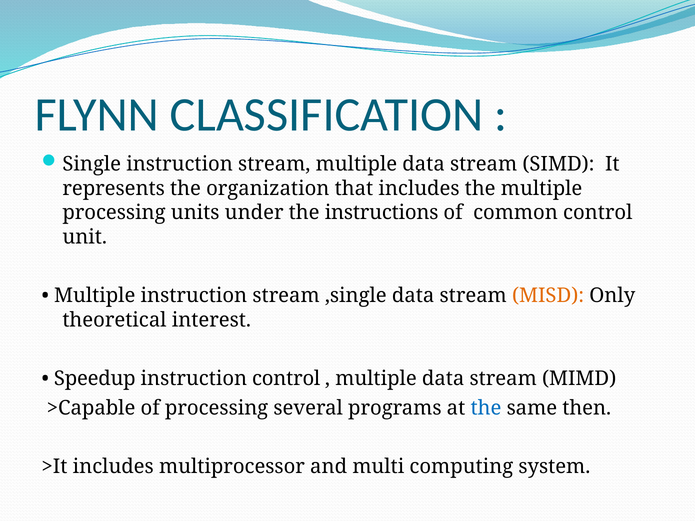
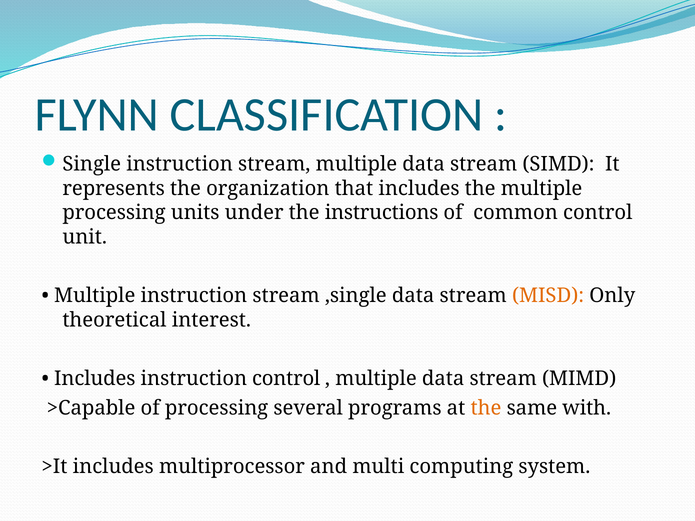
Speedup at (95, 379): Speedup -> Includes
the at (486, 408) colour: blue -> orange
then: then -> with
